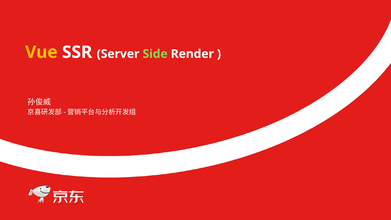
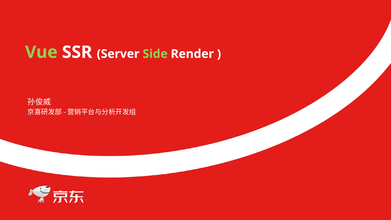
Vue colour: yellow -> light green
